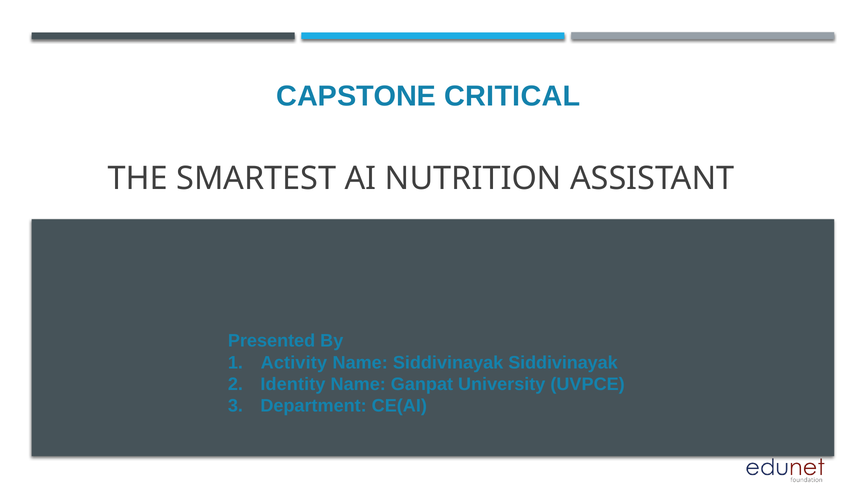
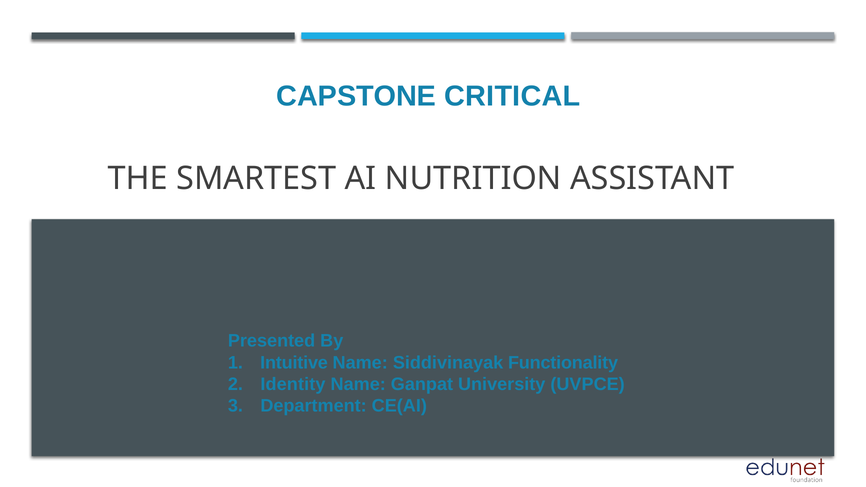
Activity: Activity -> Intuitive
Siddivinayak Siddivinayak: Siddivinayak -> Functionality
